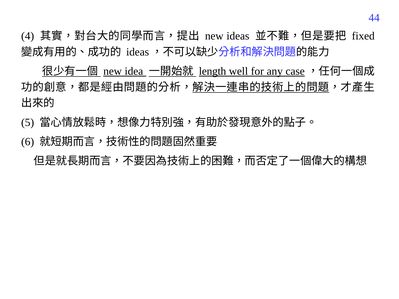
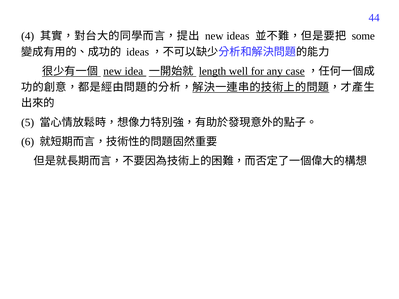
fixed: fixed -> some
